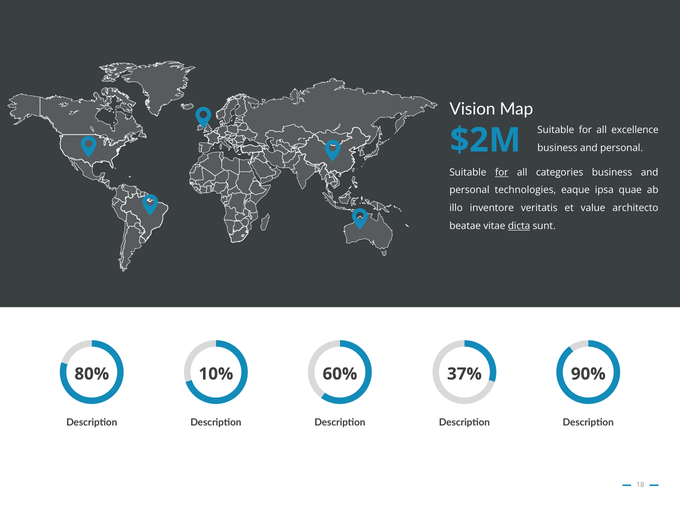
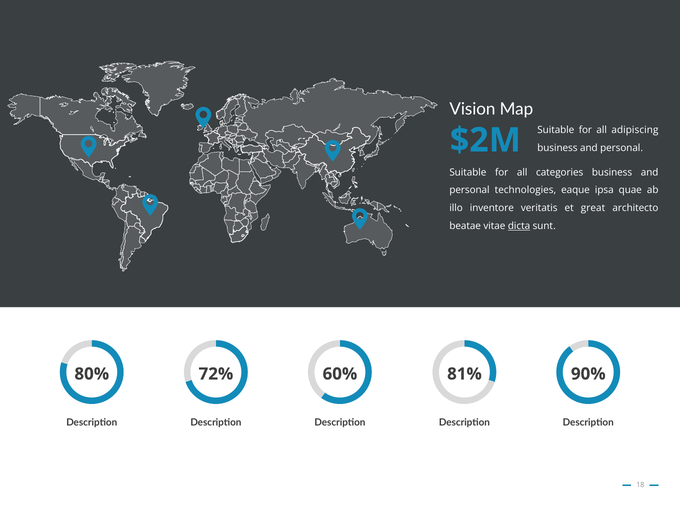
excellence: excellence -> adipiscing
for at (502, 172) underline: present -> none
value: value -> great
10%: 10% -> 72%
37%: 37% -> 81%
